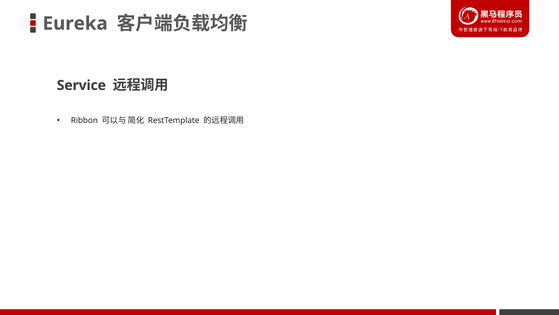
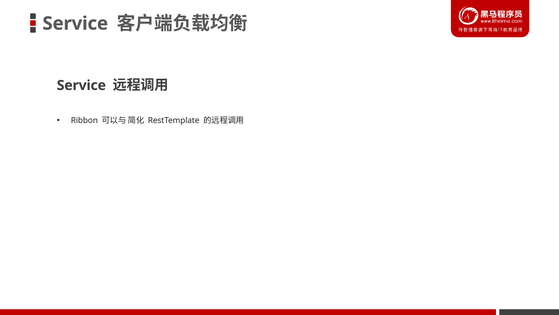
Eureka at (75, 23): Eureka -> Service
